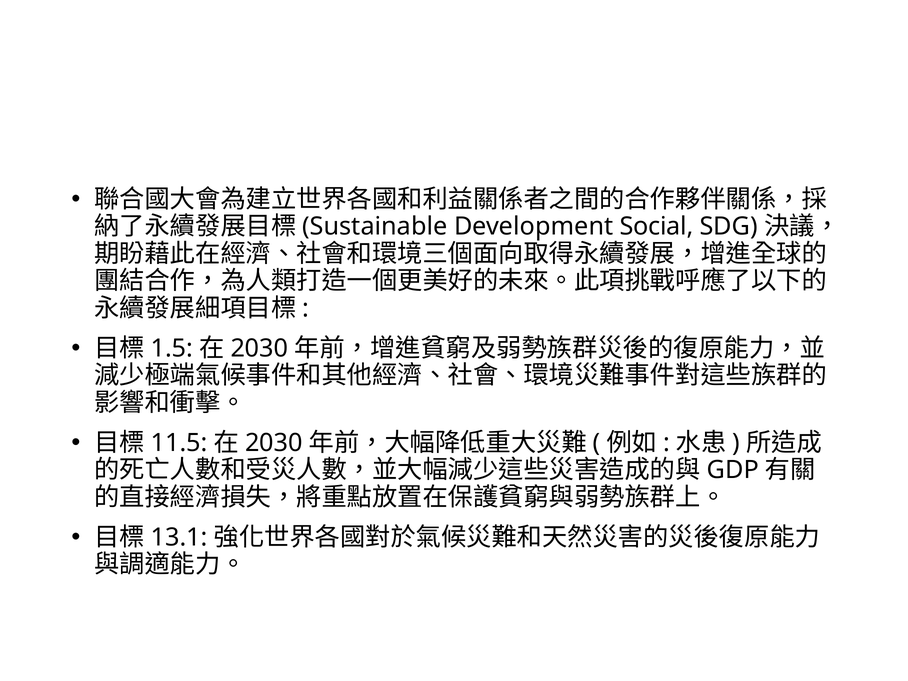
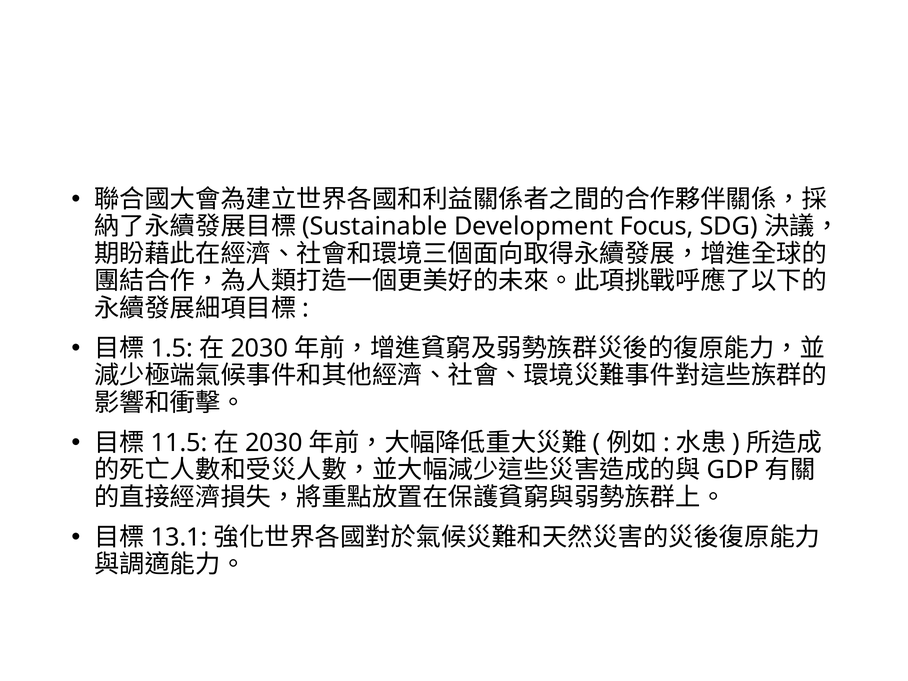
Social: Social -> Focus
